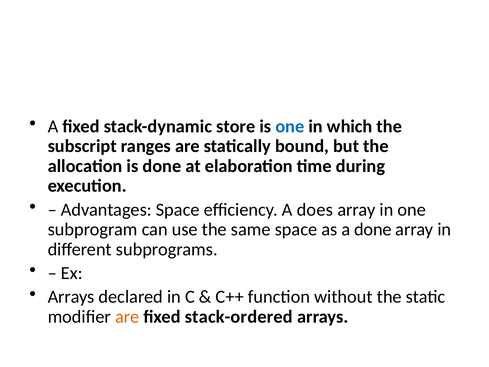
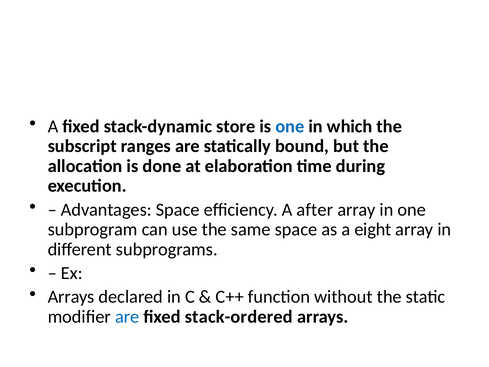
does: does -> after
a done: done -> eight
are at (127, 316) colour: orange -> blue
